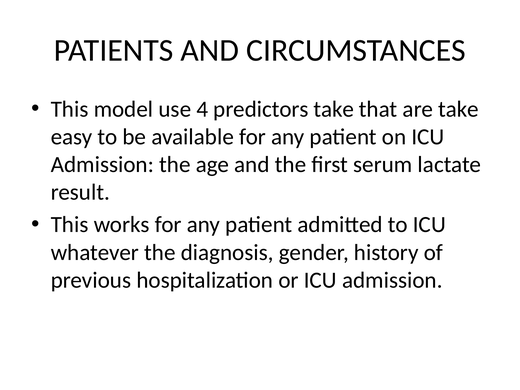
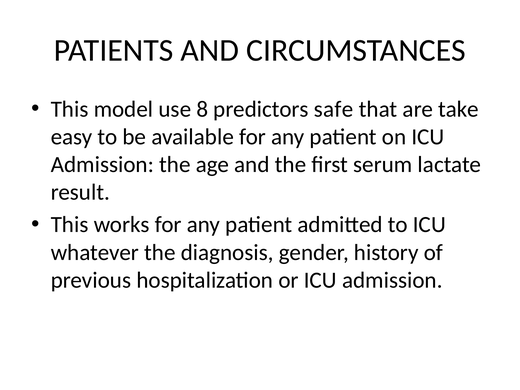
4: 4 -> 8
predictors take: take -> safe
